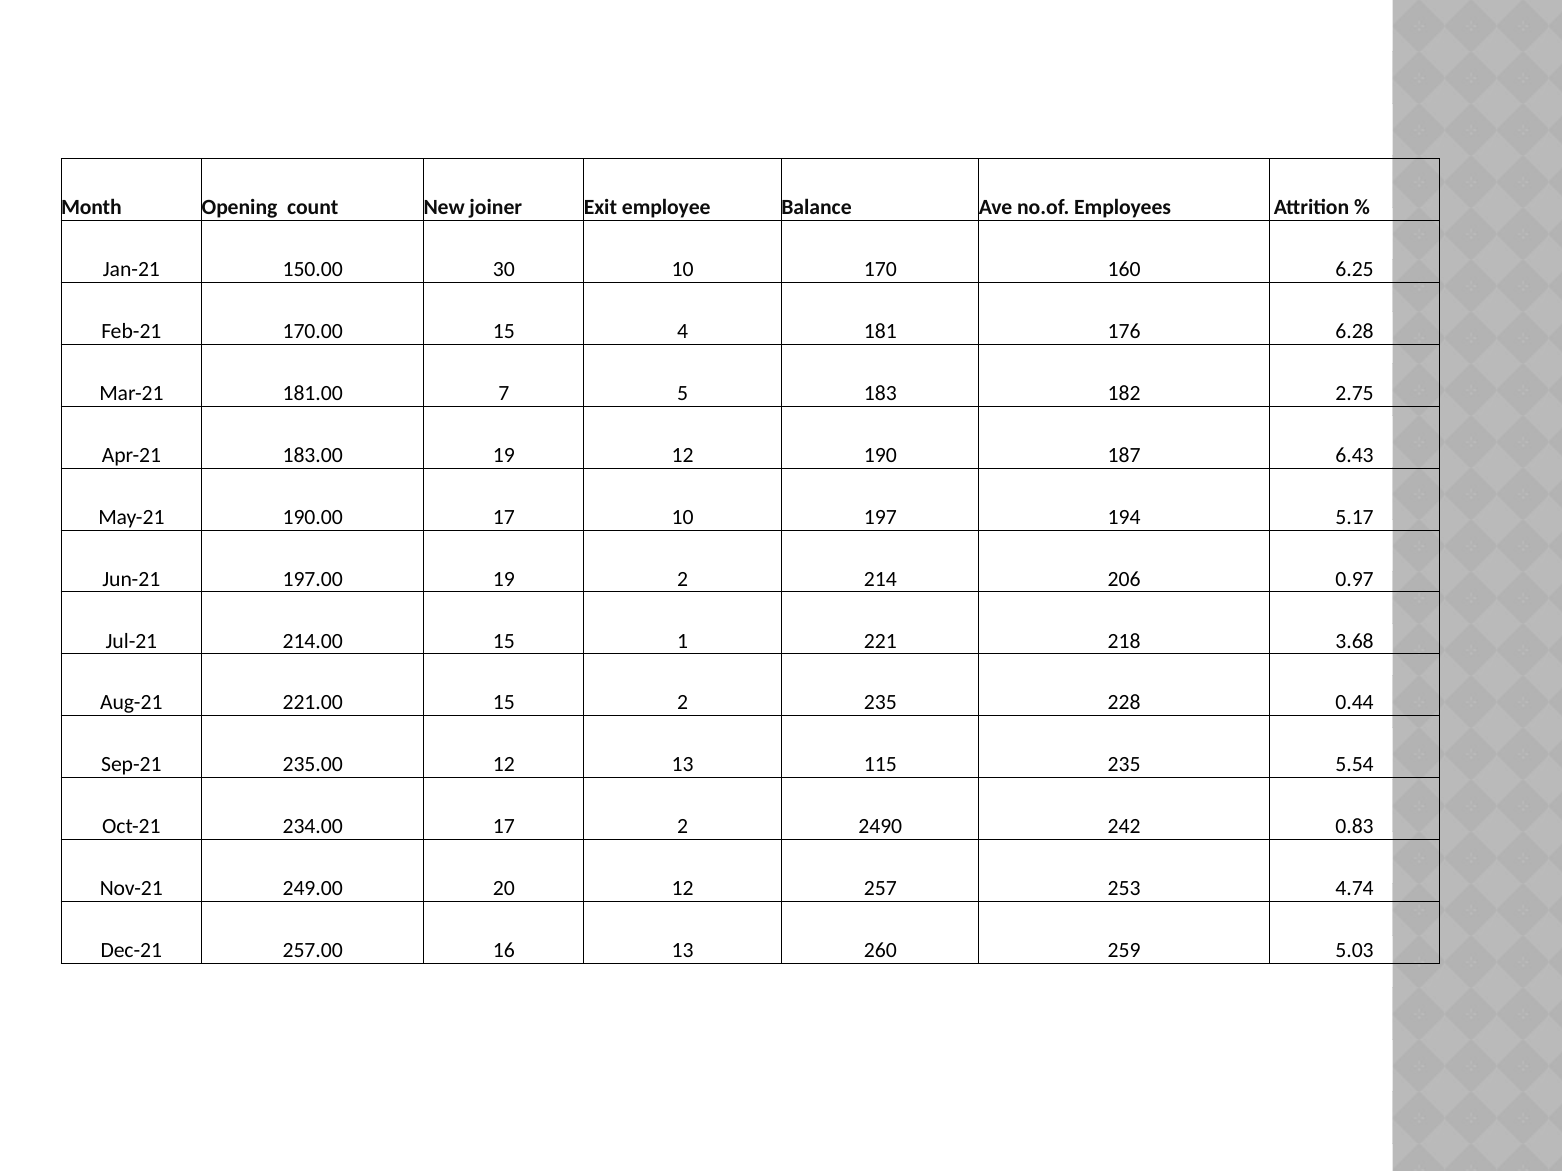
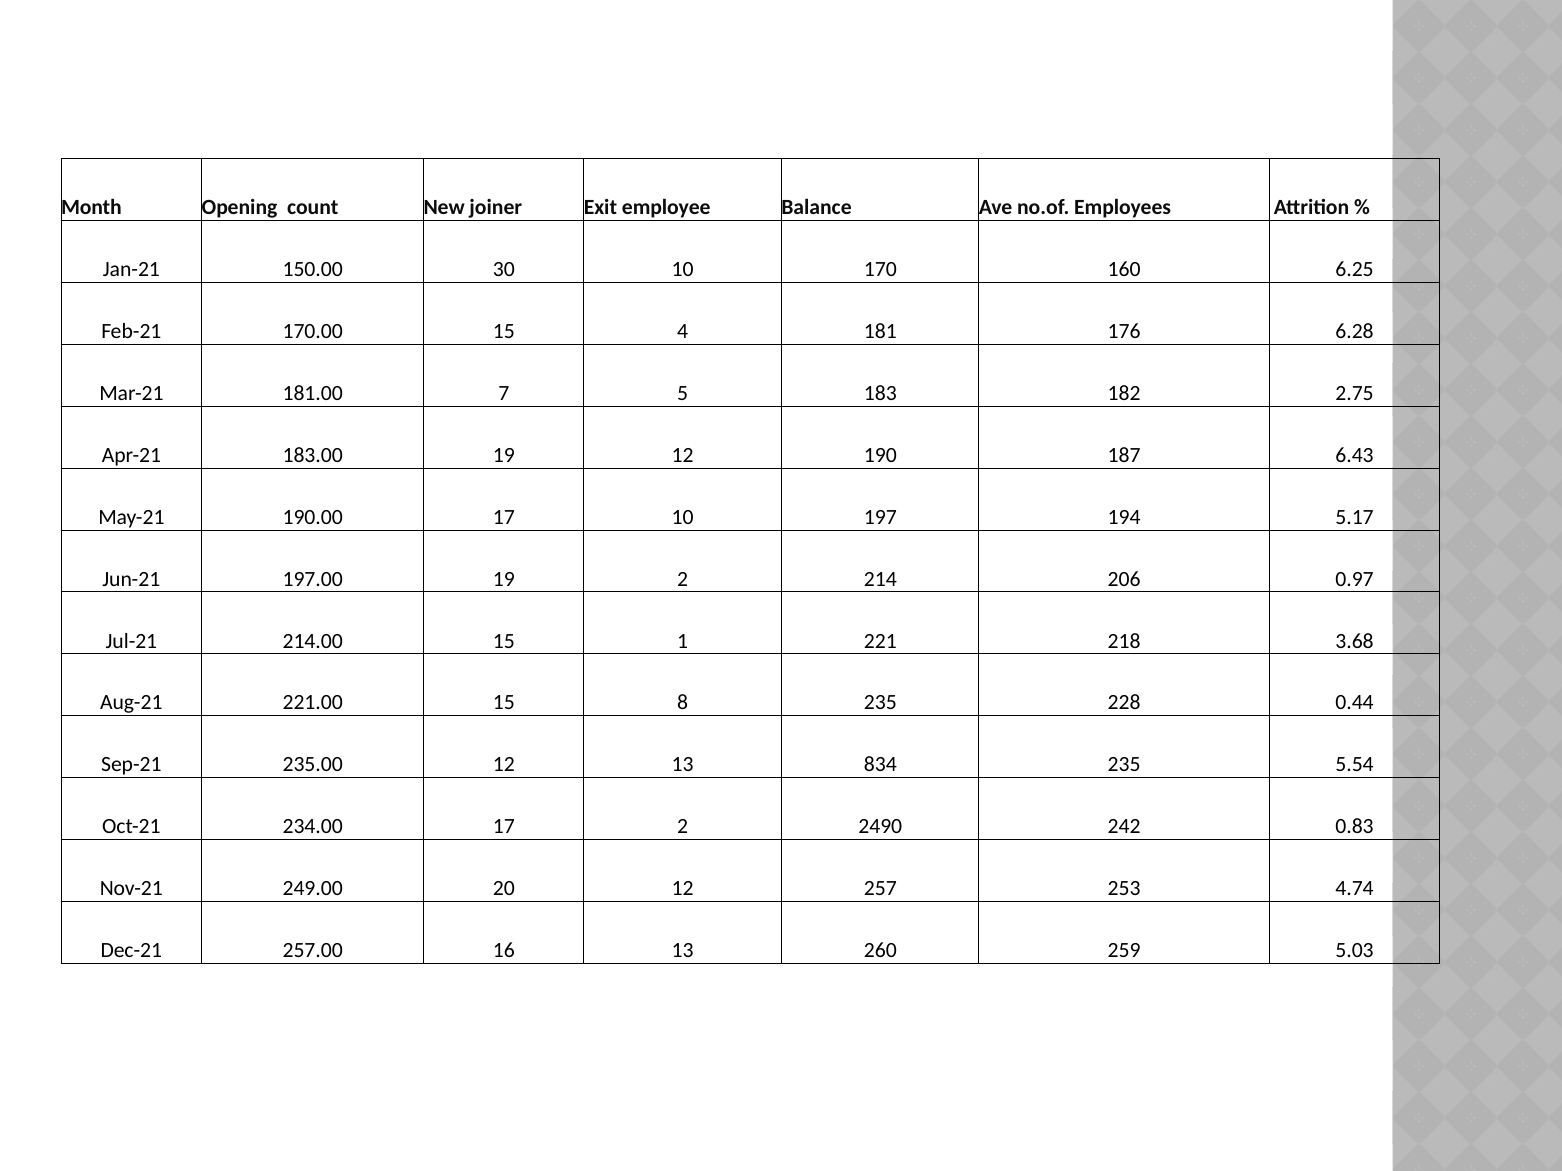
15 2: 2 -> 8
115: 115 -> 834
